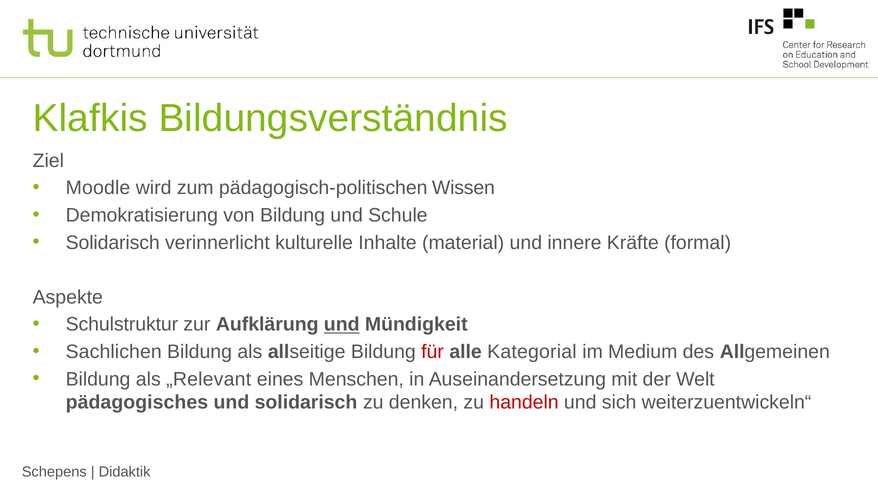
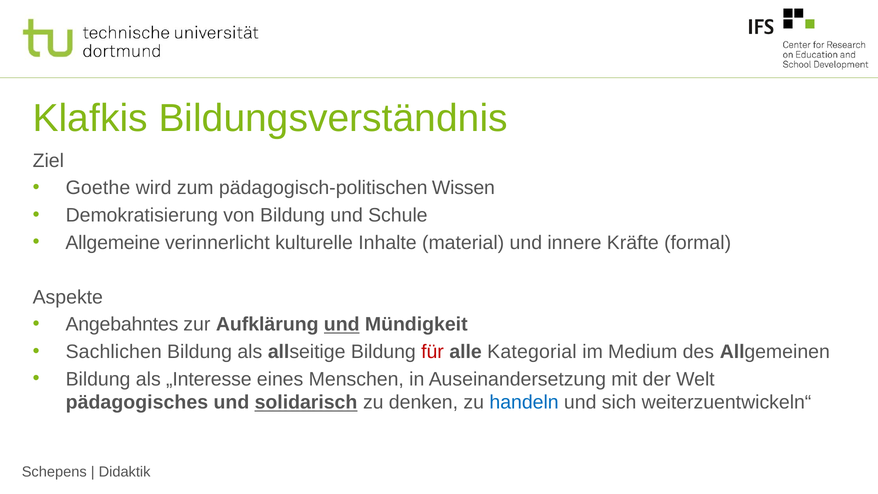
Moodle: Moodle -> Goethe
Solidarisch at (113, 243): Solidarisch -> Allgemeine
Schulstruktur: Schulstruktur -> Angebahntes
„Relevant: „Relevant -> „Interesse
solidarisch at (306, 402) underline: none -> present
handeln colour: red -> blue
